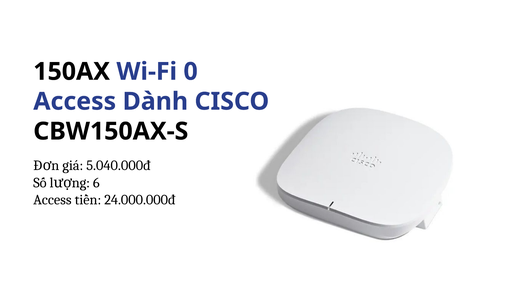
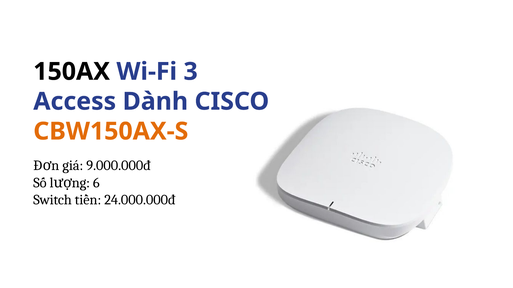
0: 0 -> 3
CBW150AX-S colour: black -> orange
5.040.000đ: 5.040.000đ -> 9.000.000đ
Access at (52, 200): Access -> Switch
